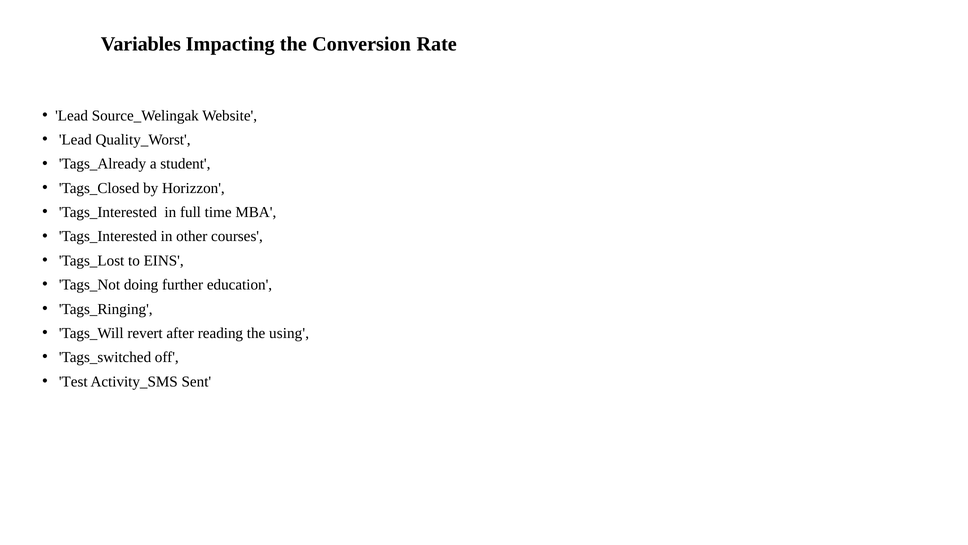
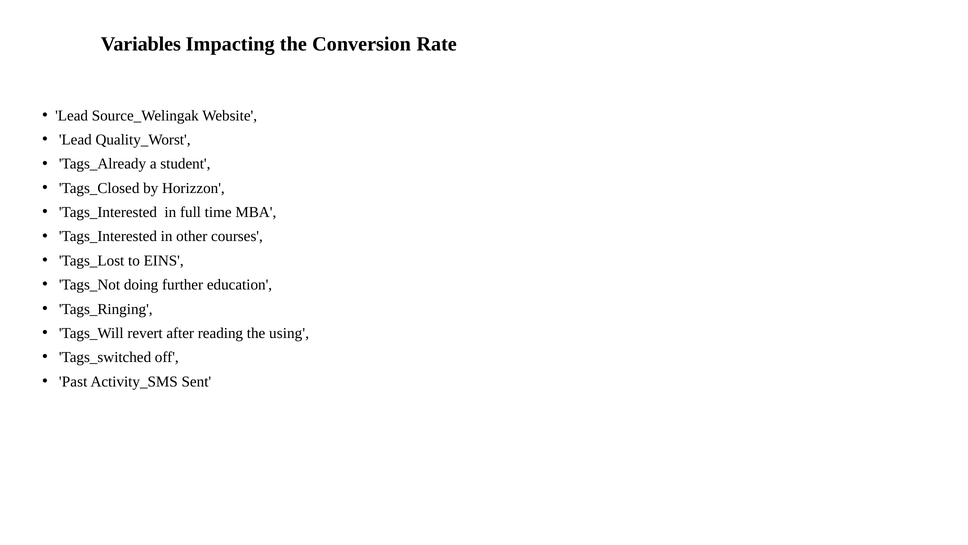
Test: Test -> Past
